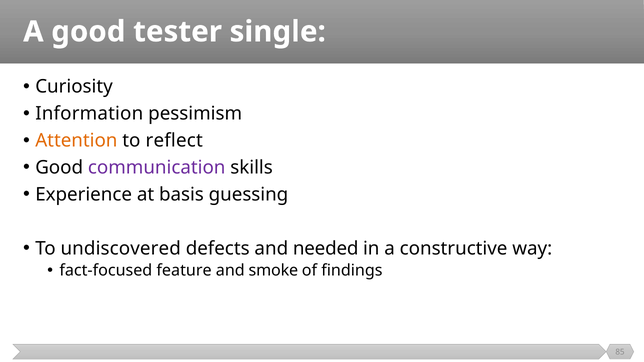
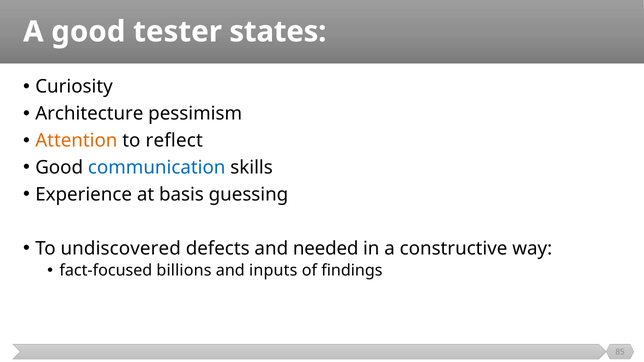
single: single -> states
Information: Information -> Architecture
communication colour: purple -> blue
feature: feature -> billions
smoke: smoke -> inputs
